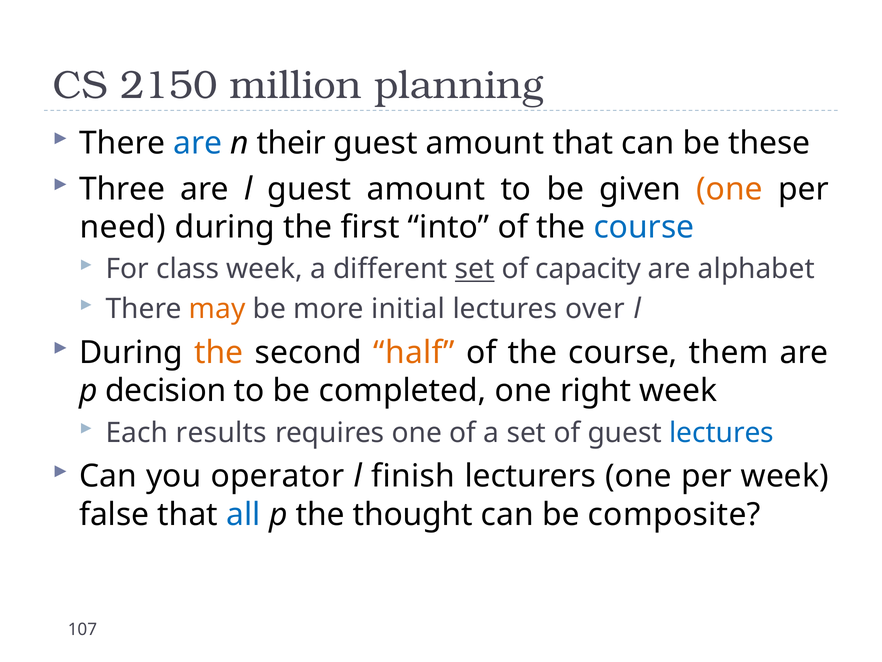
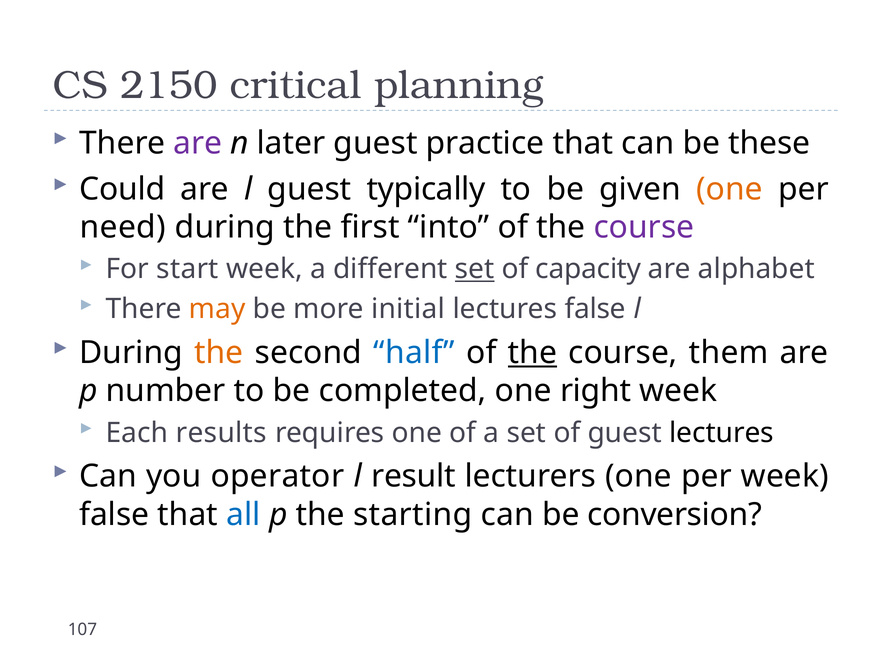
million: million -> critical
are at (198, 143) colour: blue -> purple
their: their -> later
amount at (485, 143): amount -> practice
Three: Three -> Could
l guest amount: amount -> typically
course at (644, 227) colour: blue -> purple
class: class -> start
lectures over: over -> false
half colour: orange -> blue
the at (532, 352) underline: none -> present
decision: decision -> number
lectures at (722, 432) colour: blue -> black
finish: finish -> result
thought: thought -> starting
composite: composite -> conversion
